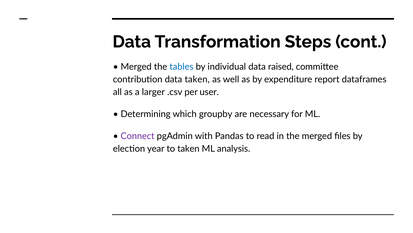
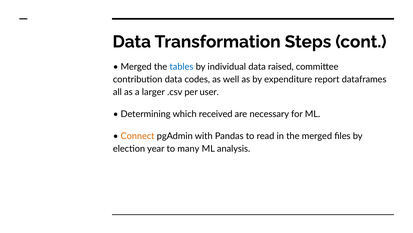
data taken: taken -> codes
groupby: groupby -> received
Connect colour: purple -> orange
to taken: taken -> many
